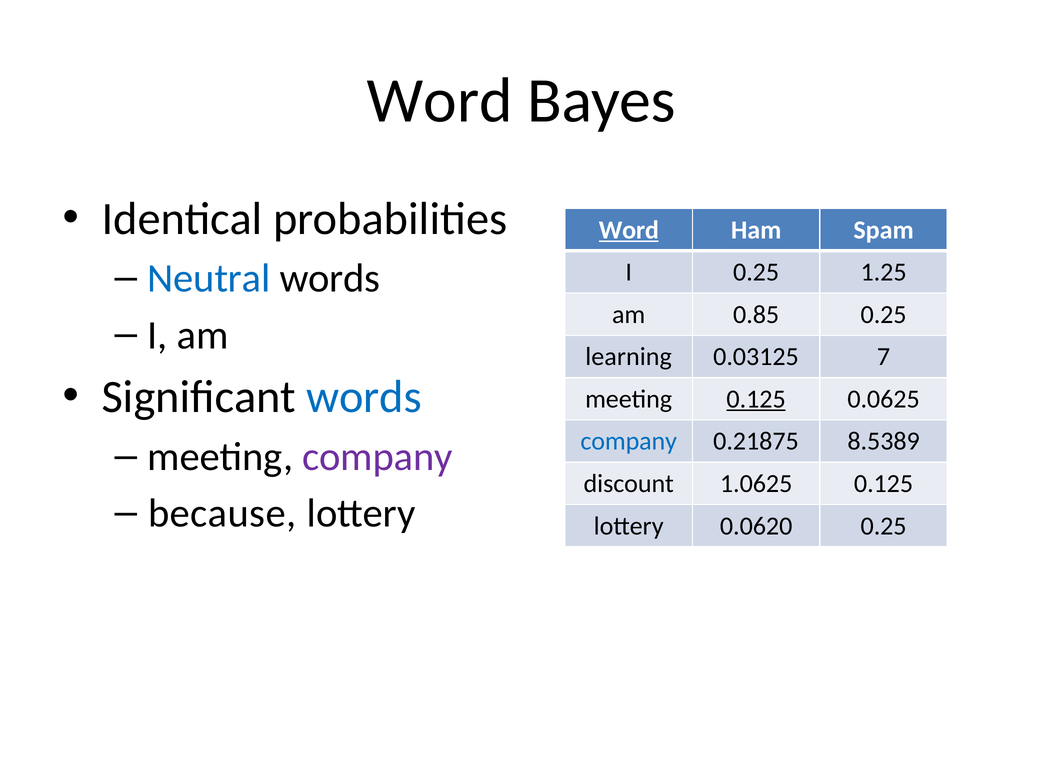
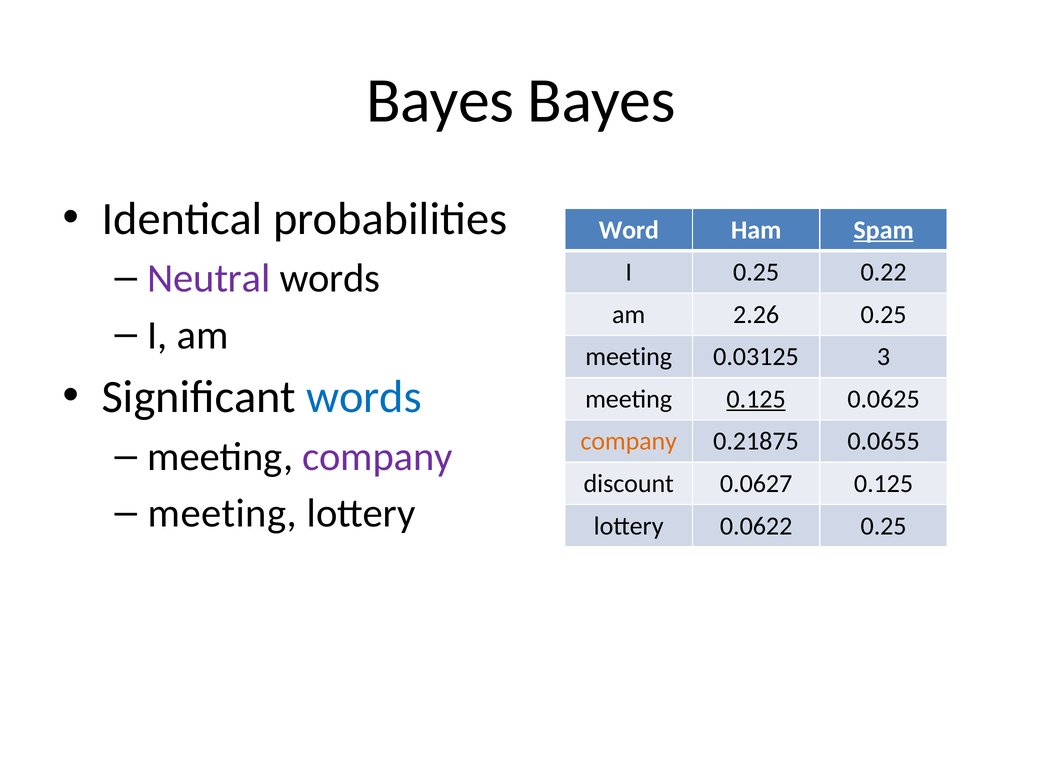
Word at (440, 101): Word -> Bayes
Word at (629, 230) underline: present -> none
Spam underline: none -> present
Neutral colour: blue -> purple
1.25: 1.25 -> 0.22
0.85: 0.85 -> 2.26
learning at (629, 357): learning -> meeting
7: 7 -> 3
company at (629, 442) colour: blue -> orange
8.5389: 8.5389 -> 0.0655
1.0625: 1.0625 -> 0.0627
because at (222, 514): because -> meeting
0.0620: 0.0620 -> 0.0622
